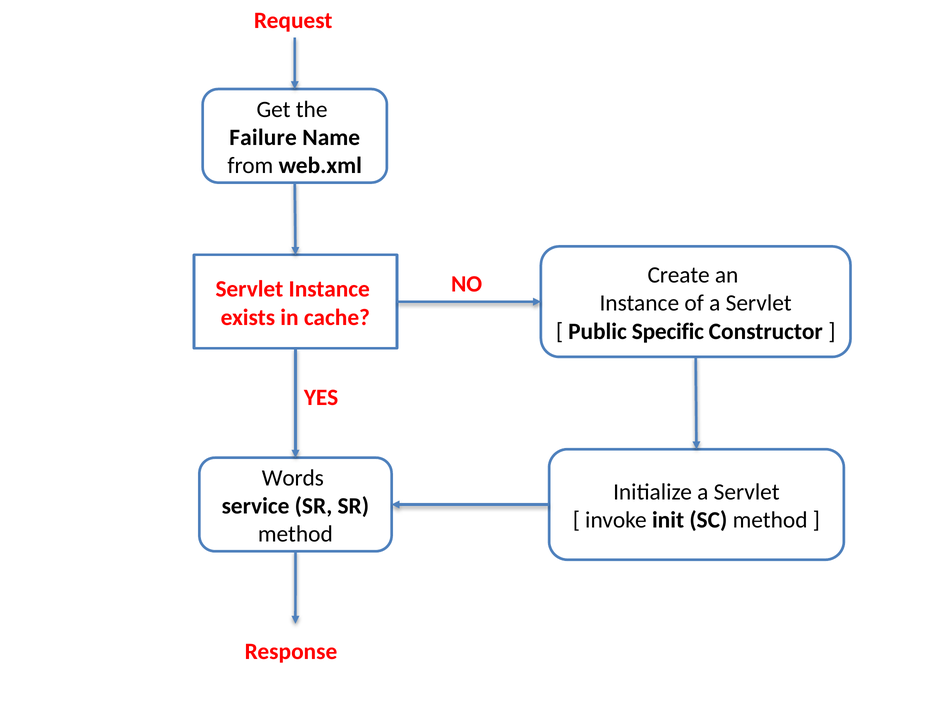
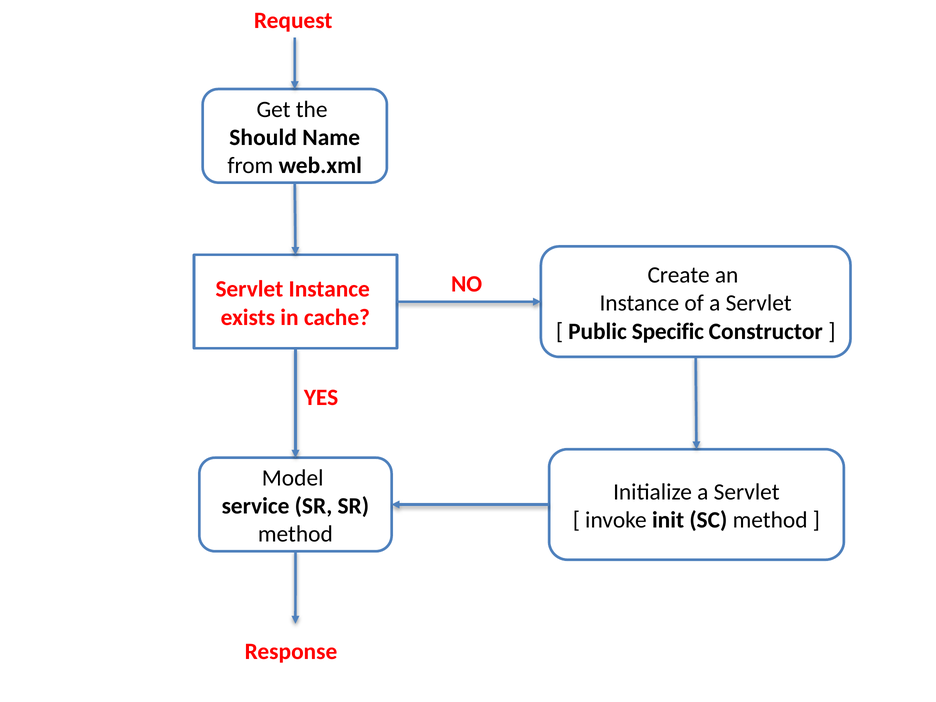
Failure: Failure -> Should
Words: Words -> Model
